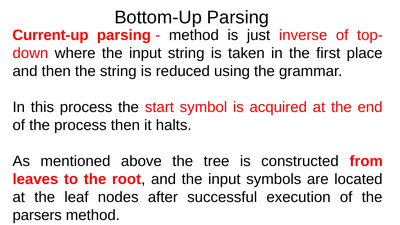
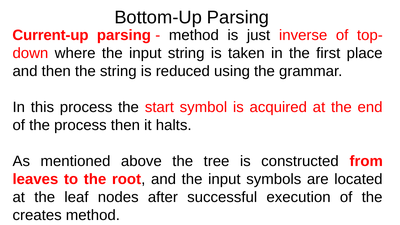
parsers: parsers -> creates
